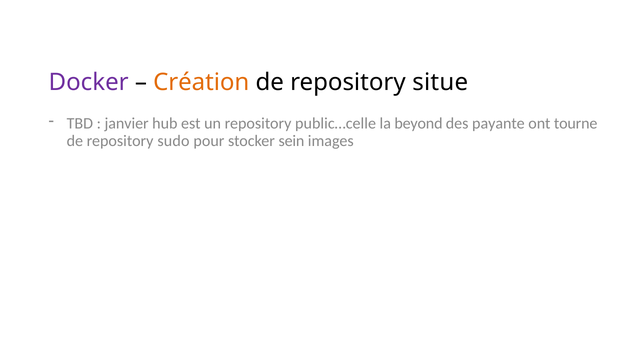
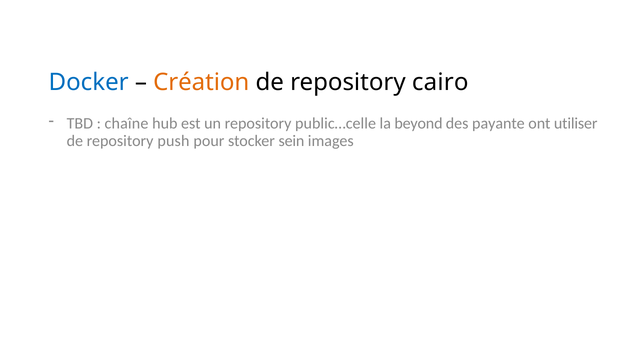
Docker colour: purple -> blue
situe: situe -> cairo
janvier: janvier -> chaîne
tourne: tourne -> utiliser
sudo: sudo -> push
